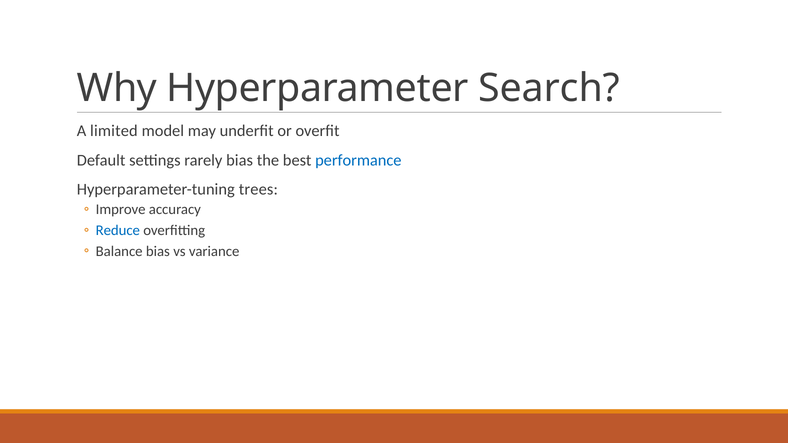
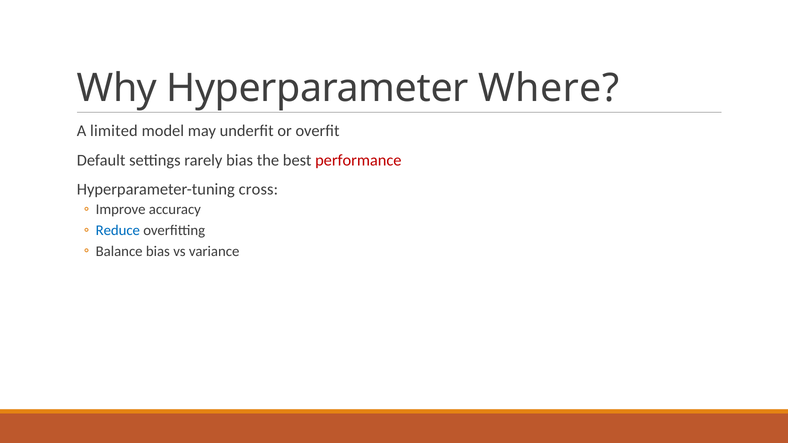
Search: Search -> Where
performance colour: blue -> red
trees: trees -> cross
